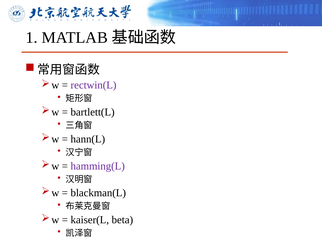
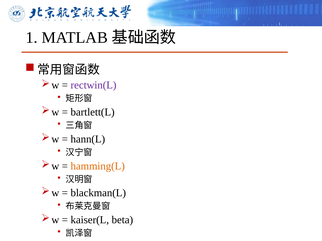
hamming(L colour: purple -> orange
